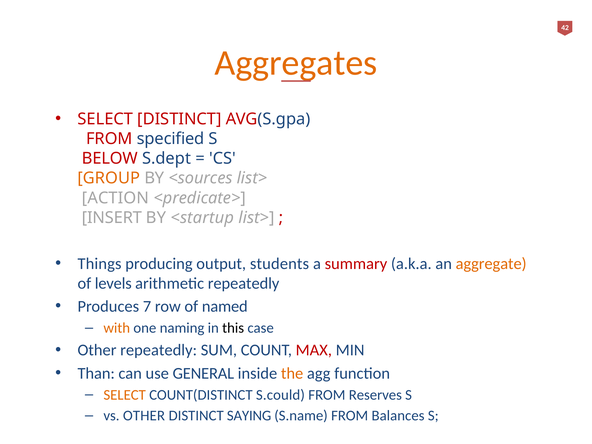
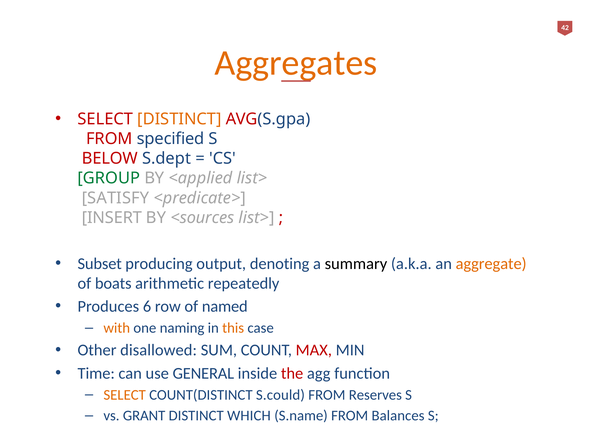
DISTINCT at (179, 119) colour: red -> orange
GROUP colour: orange -> green
<sources: <sources -> <applied
ACTION: ACTION -> SATISFY
<startup: <startup -> <sources
Things: Things -> Subset
students: students -> denoting
summary colour: red -> black
levels: levels -> boats
7: 7 -> 6
this colour: black -> orange
Other repeatedly: repeatedly -> disallowed
Than: Than -> Time
the colour: orange -> red
vs OTHER: OTHER -> GRANT
SAYING: SAYING -> WHICH
